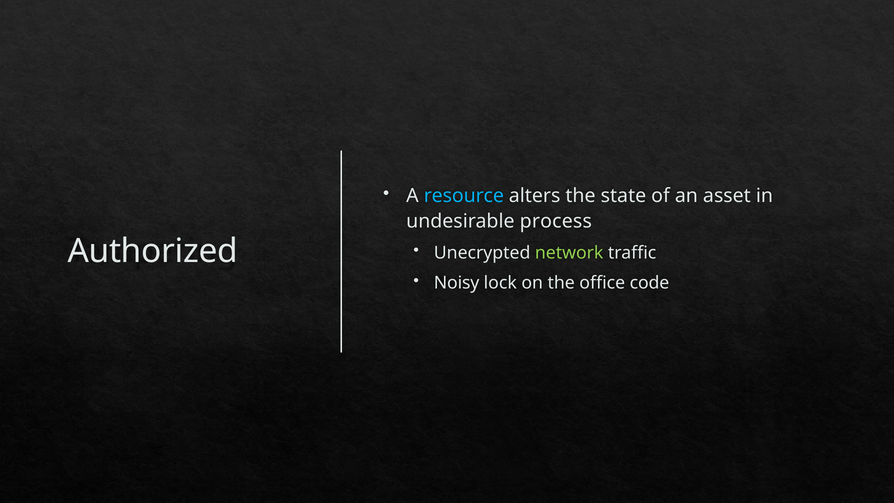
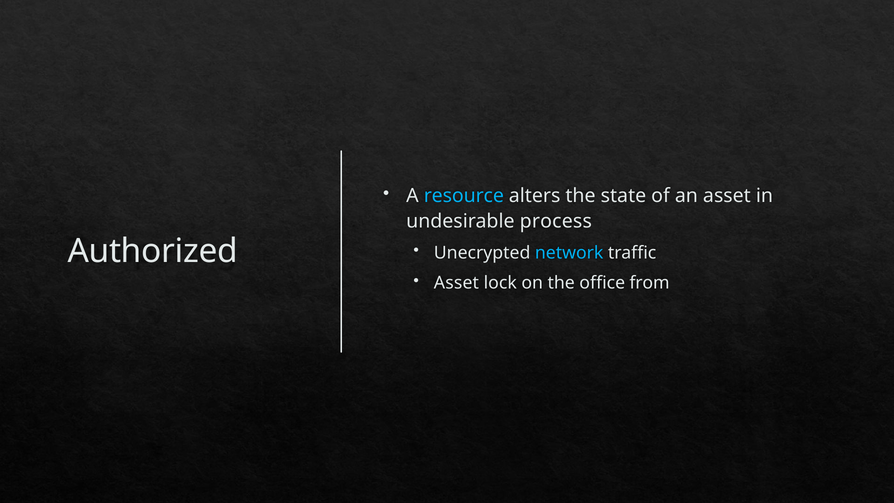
network colour: light green -> light blue
Noisy at (457, 283): Noisy -> Asset
code: code -> from
